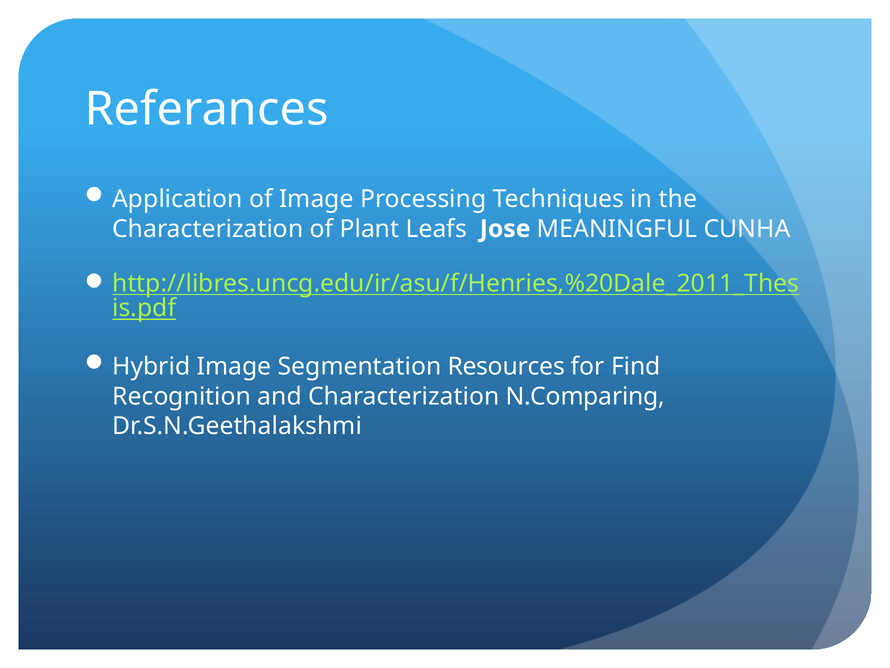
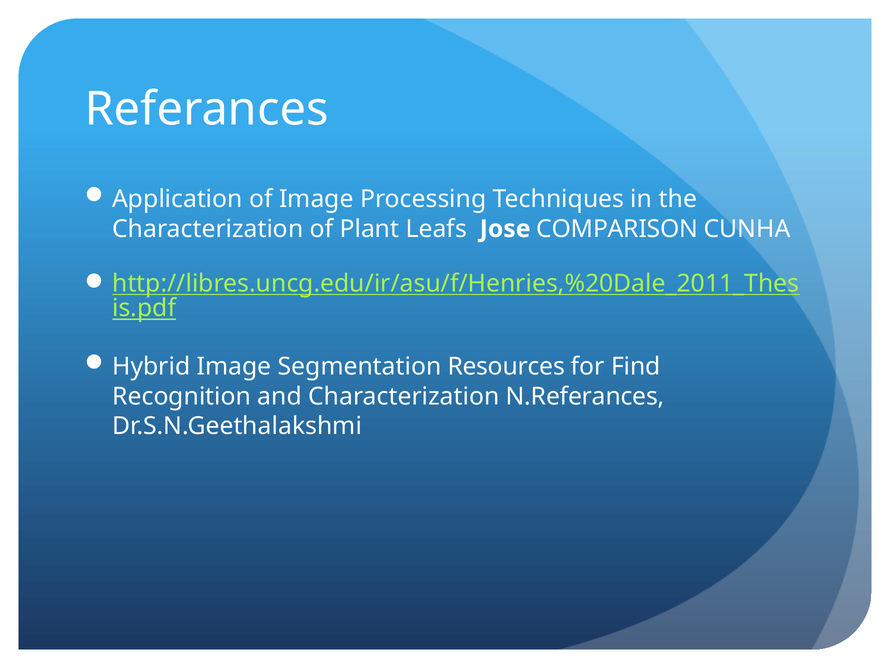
MEANINGFUL: MEANINGFUL -> COMPARISON
N.Comparing: N.Comparing -> N.Referances
